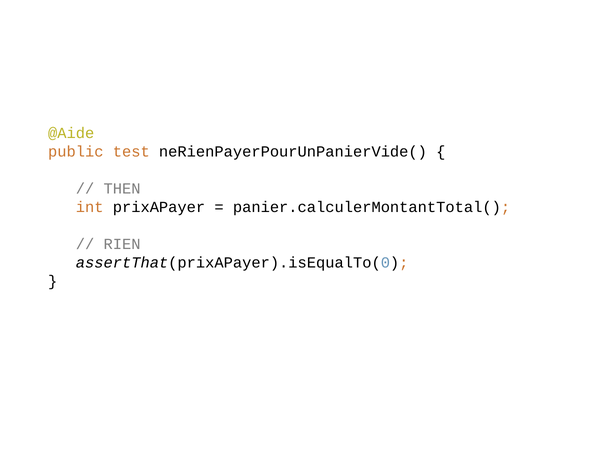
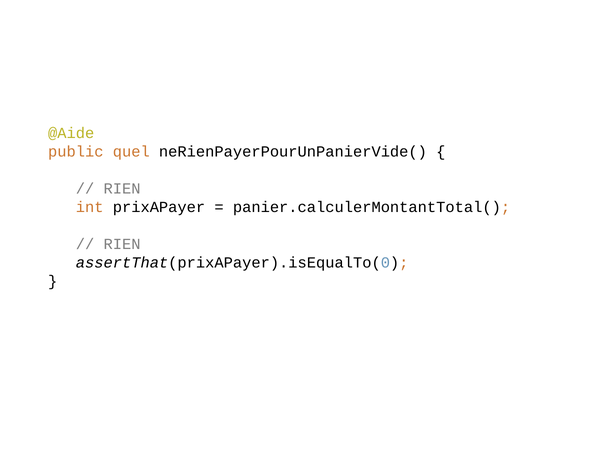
test: test -> quel
THEN at (122, 189): THEN -> RIEN
